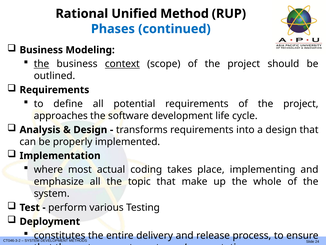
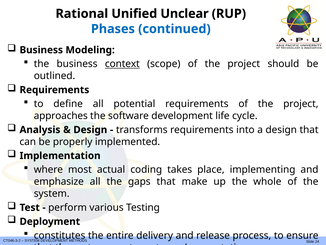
Method: Method -> Unclear
the at (41, 64) underline: present -> none
topic: topic -> gaps
